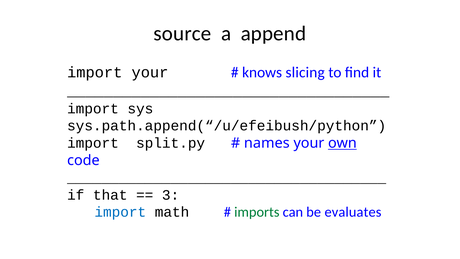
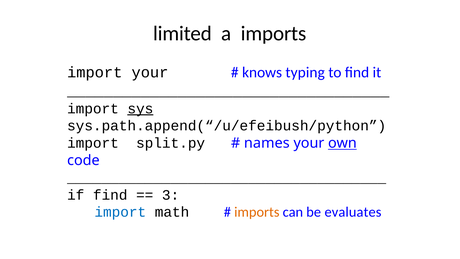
source: source -> limited
a append: append -> imports
slicing: slicing -> typing
sys underline: none -> present
if that: that -> find
imports at (257, 212) colour: green -> orange
